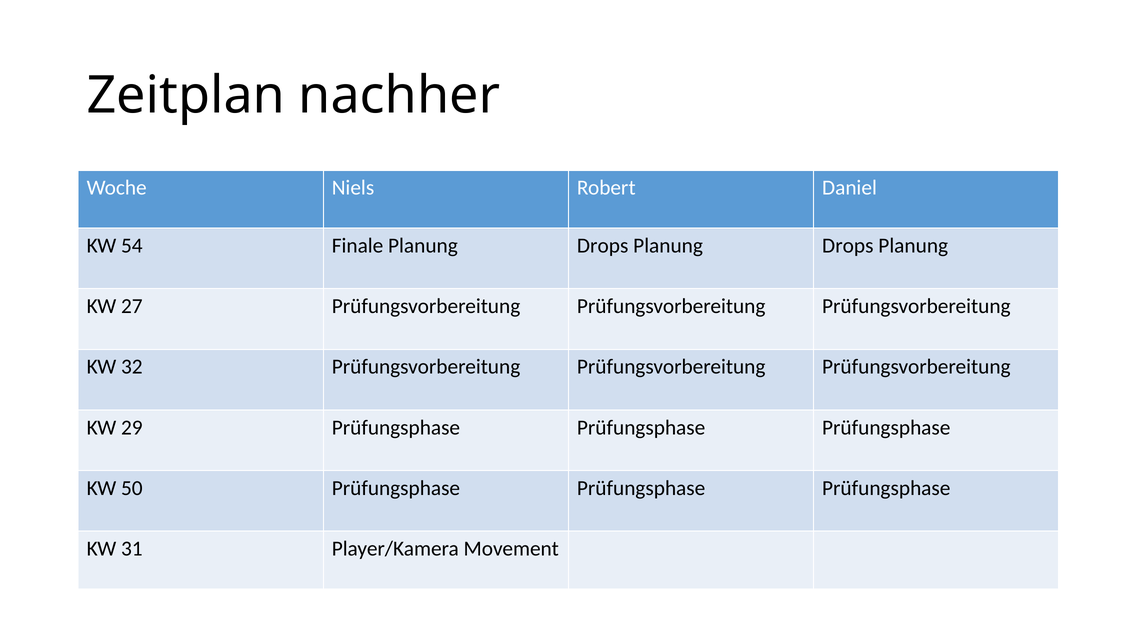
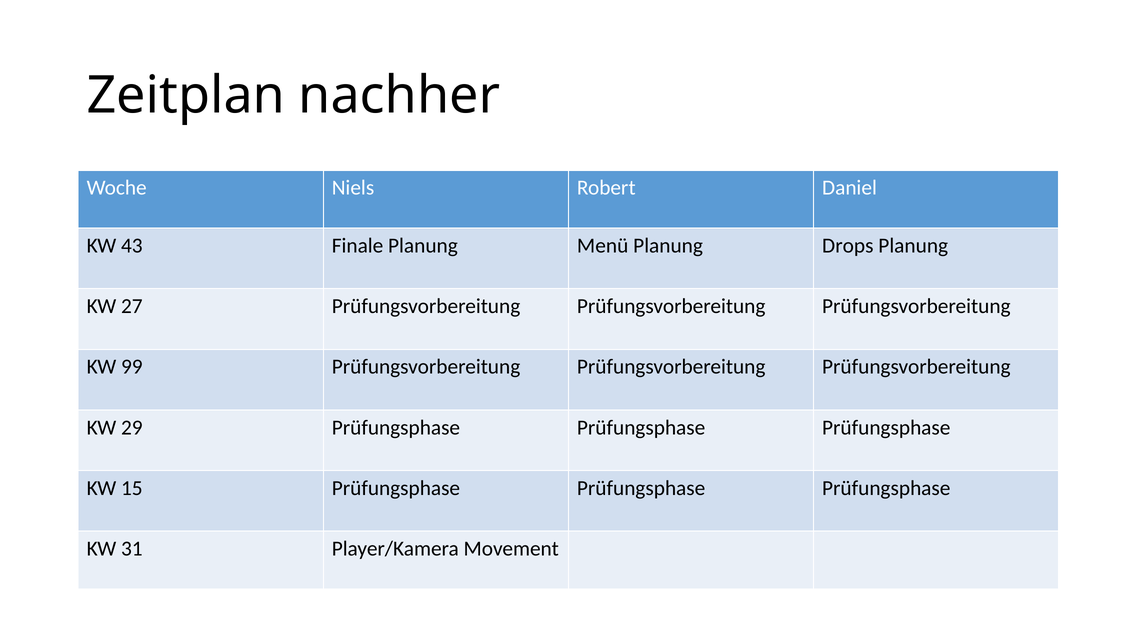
54: 54 -> 43
Finale Planung Drops: Drops -> Menü
32: 32 -> 99
50: 50 -> 15
